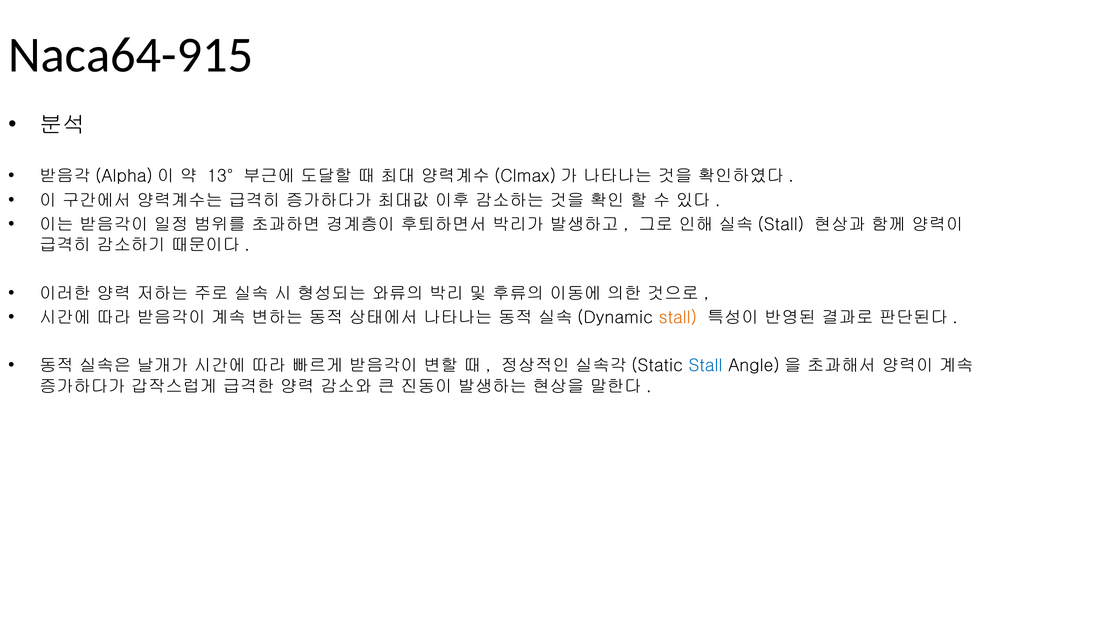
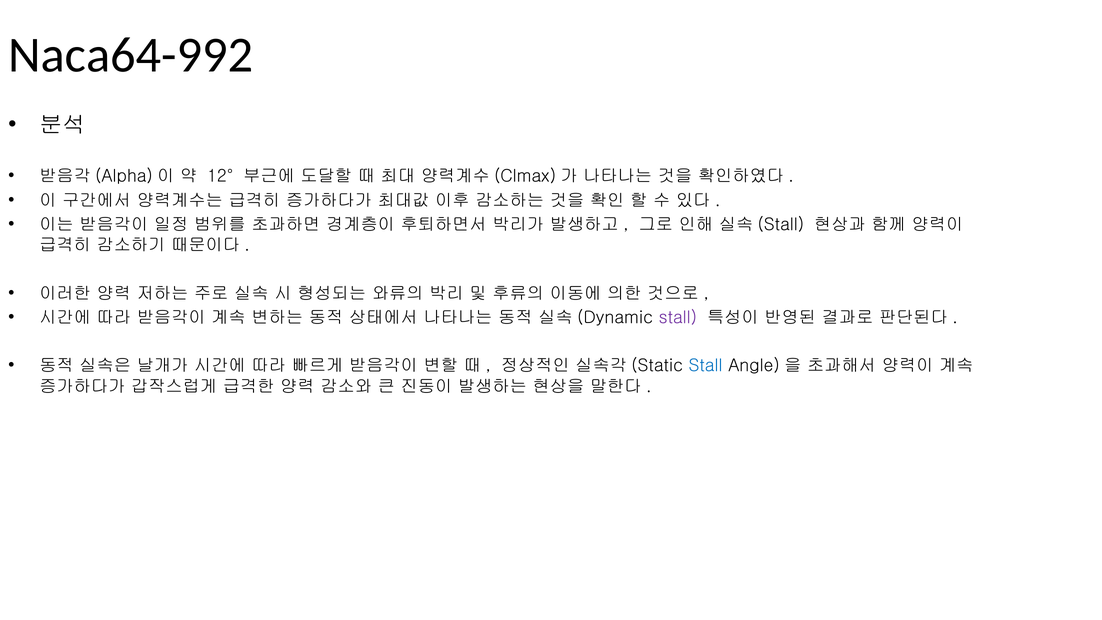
Naca64-915: Naca64-915 -> Naca64-992
13°: 13° -> 12°
stall at (678, 317) colour: orange -> purple
